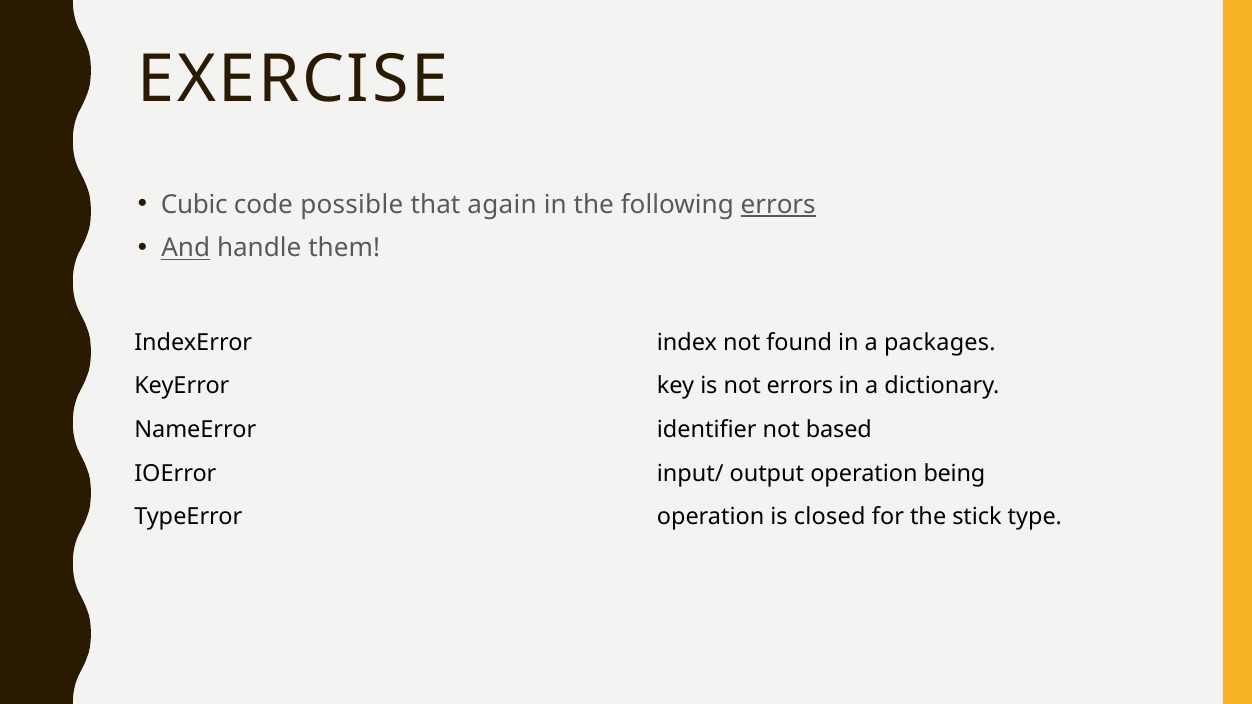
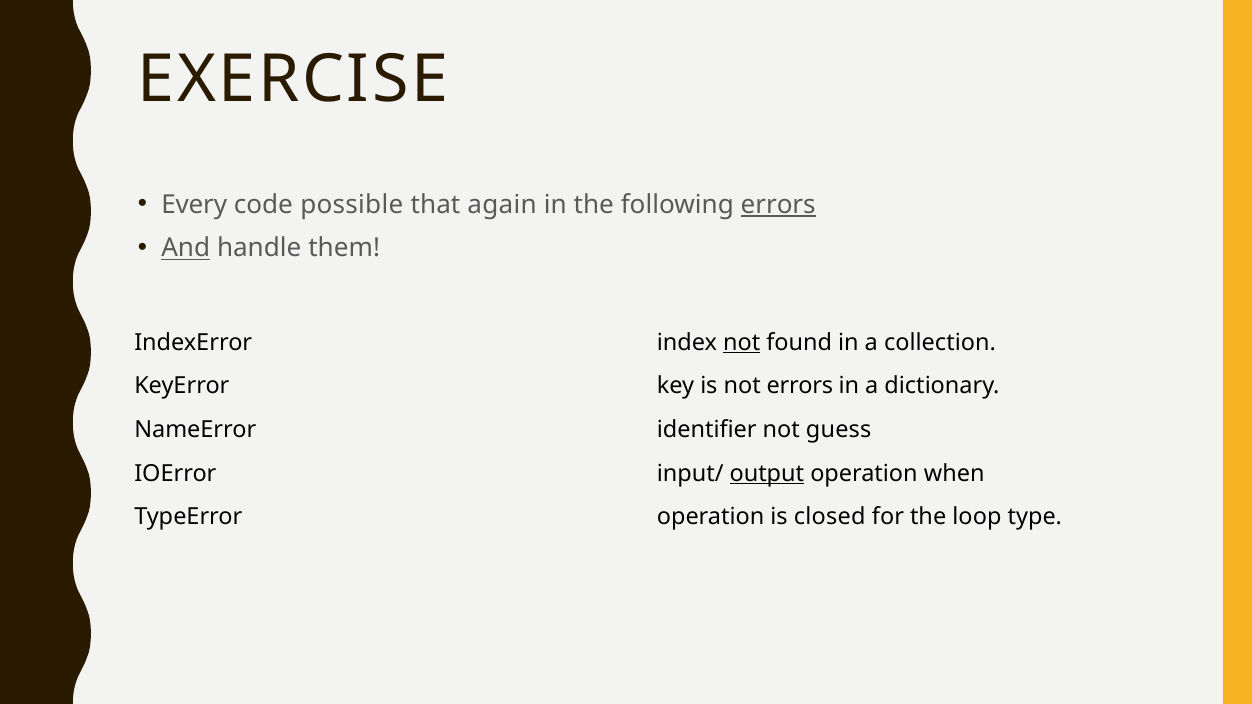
Cubic: Cubic -> Every
not at (742, 343) underline: none -> present
packages: packages -> collection
based: based -> guess
output underline: none -> present
being: being -> when
stick: stick -> loop
